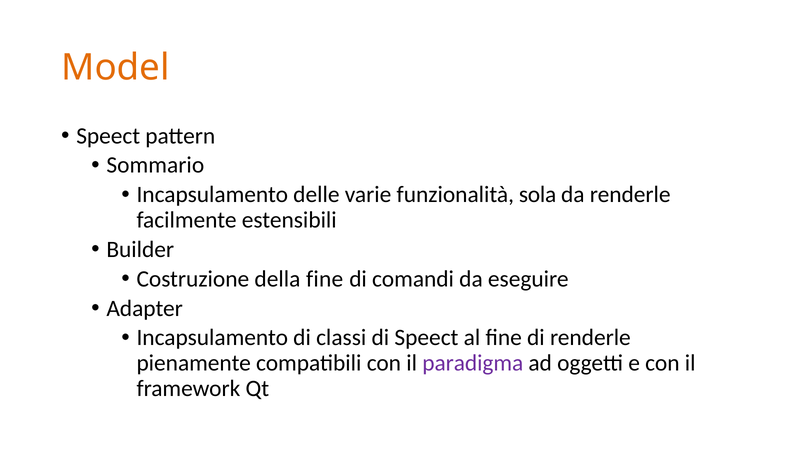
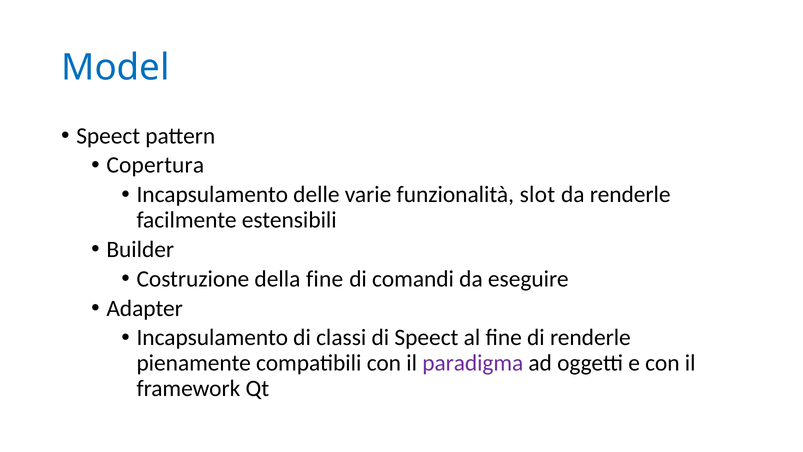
Model colour: orange -> blue
Sommario: Sommario -> Copertura
sola: sola -> slot
